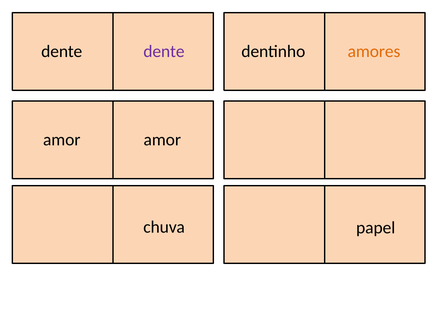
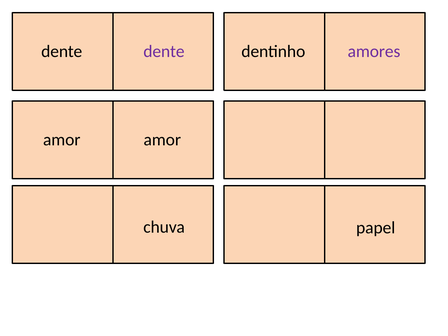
amores colour: orange -> purple
